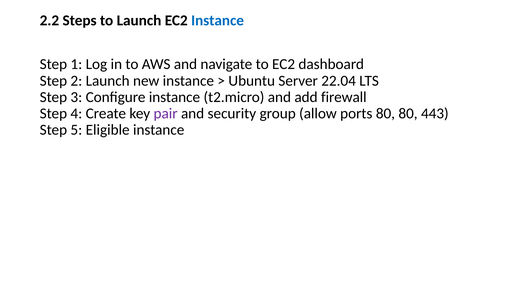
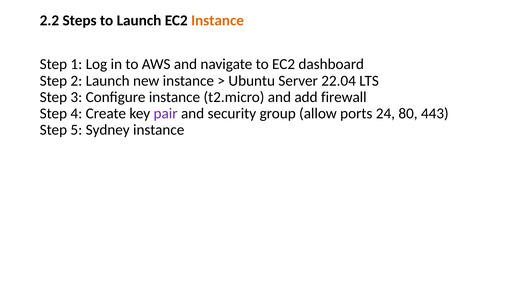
Instance at (218, 21) colour: blue -> orange
ports 80: 80 -> 24
Eligible: Eligible -> Sydney
